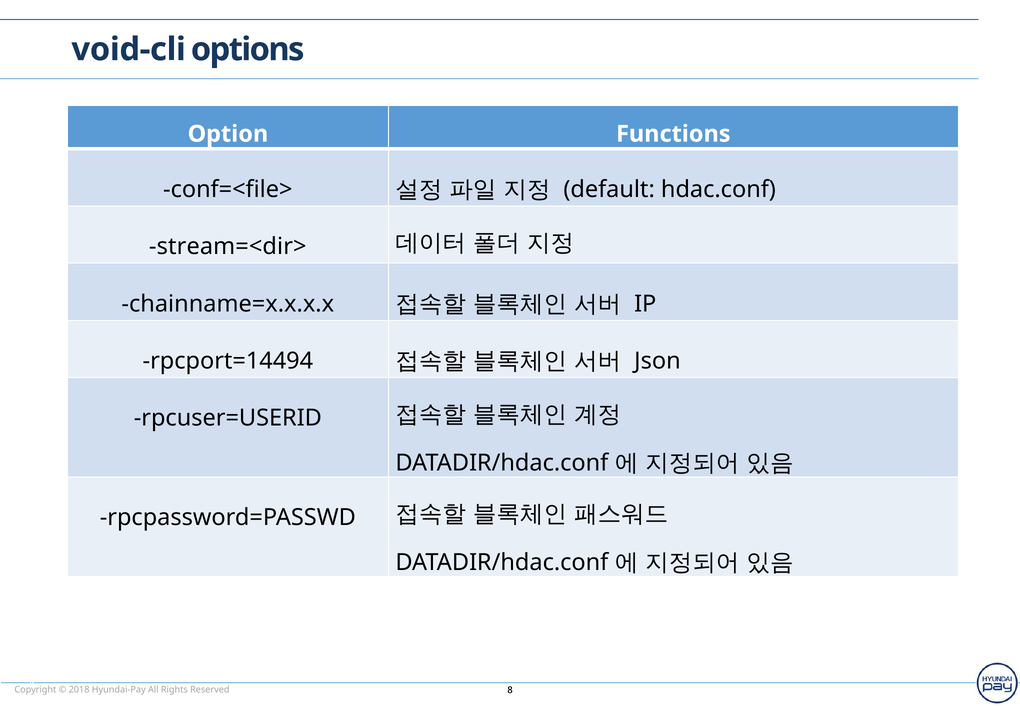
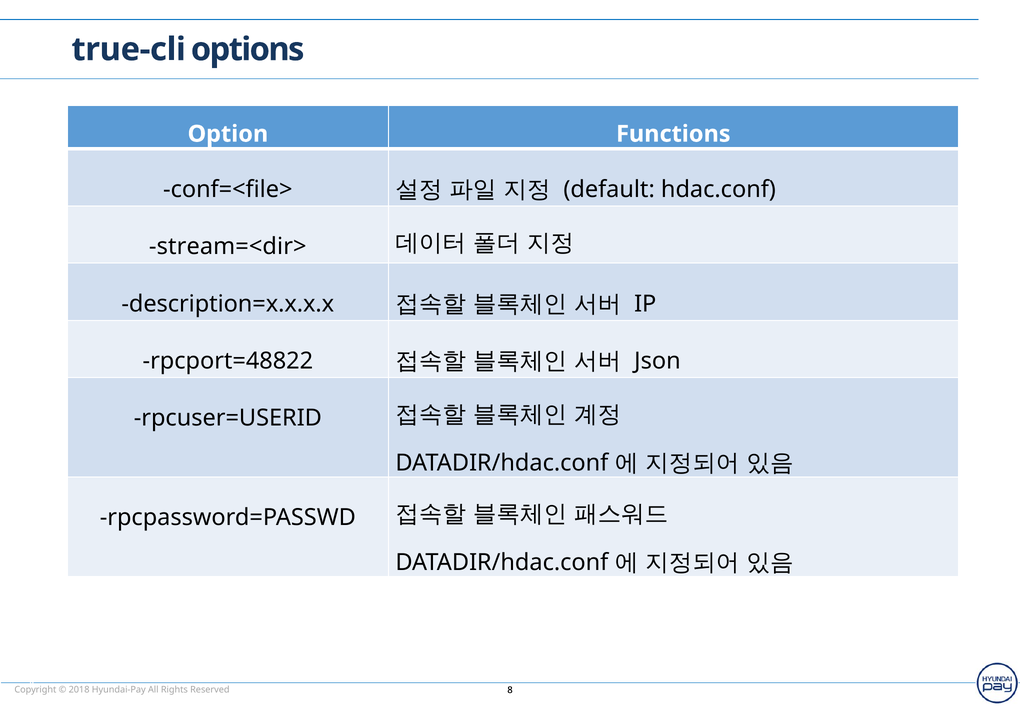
void-cli: void-cli -> true-cli
chainname=x.x.x.x: chainname=x.x.x.x -> description=x.x.x.x
rpcport=14494: rpcport=14494 -> rpcport=48822
